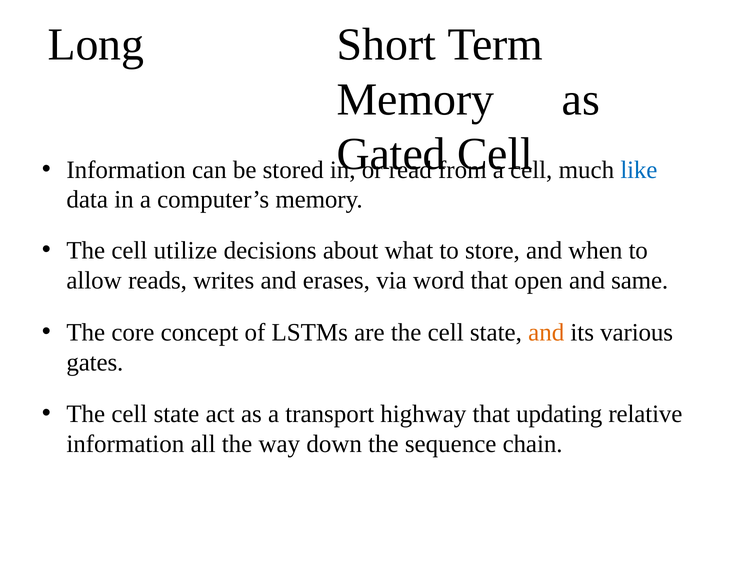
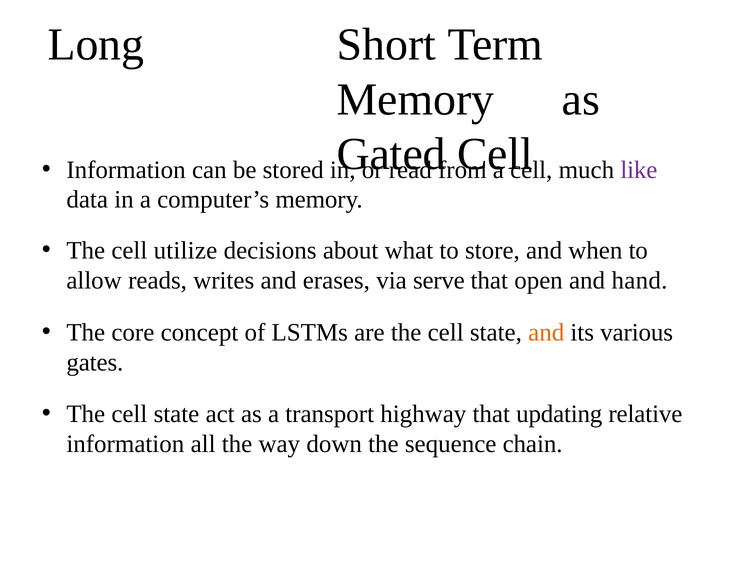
like colour: blue -> purple
word: word -> serve
same: same -> hand
